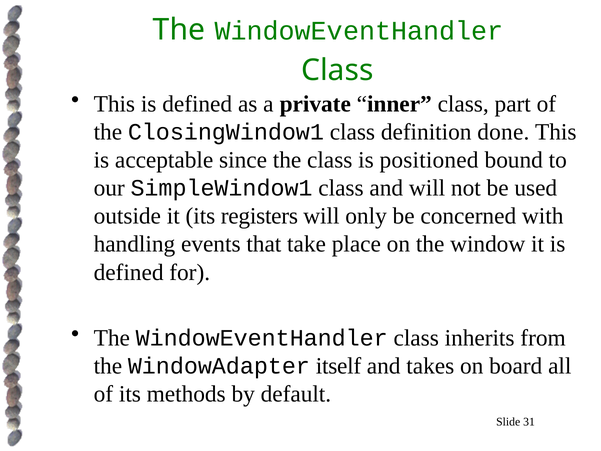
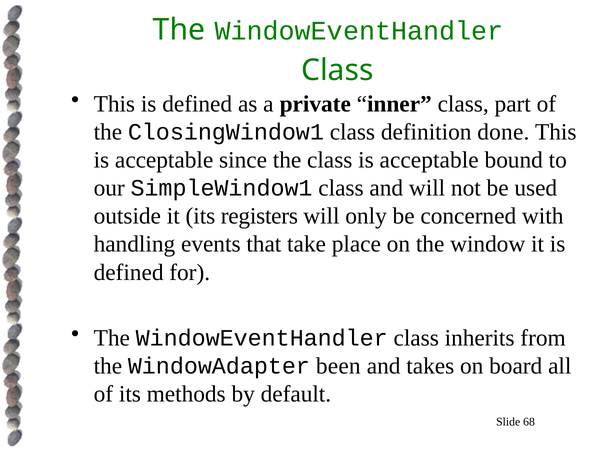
class is positioned: positioned -> acceptable
itself: itself -> been
31: 31 -> 68
